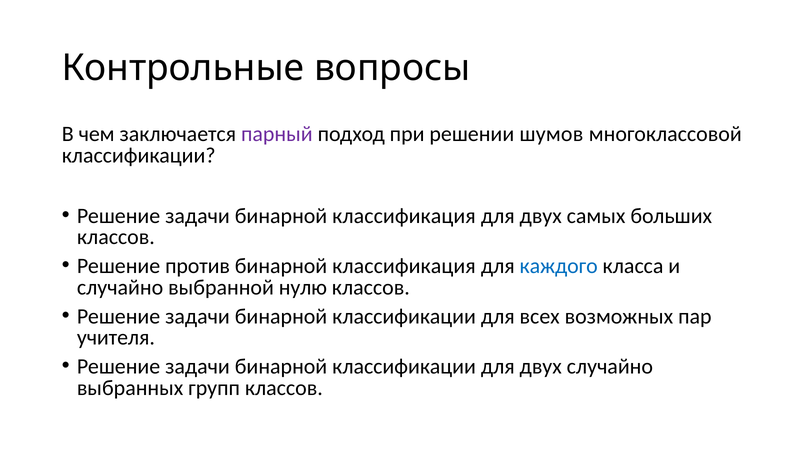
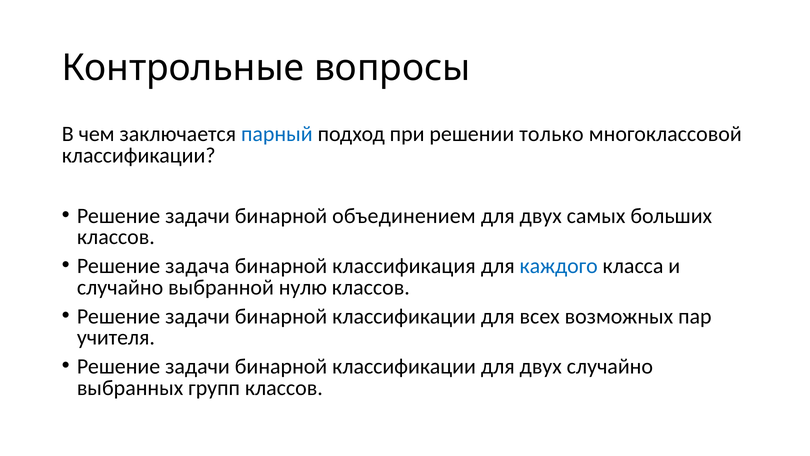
парный colour: purple -> blue
шумов: шумов -> только
задачи бинарной классификация: классификация -> объединением
против: против -> задача
